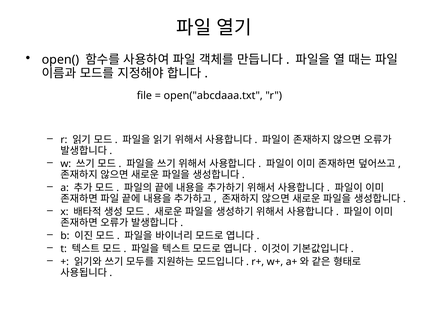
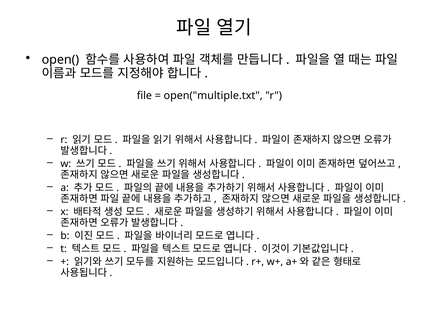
open("abcdaaa.txt: open("abcdaaa.txt -> open("multiple.txt
